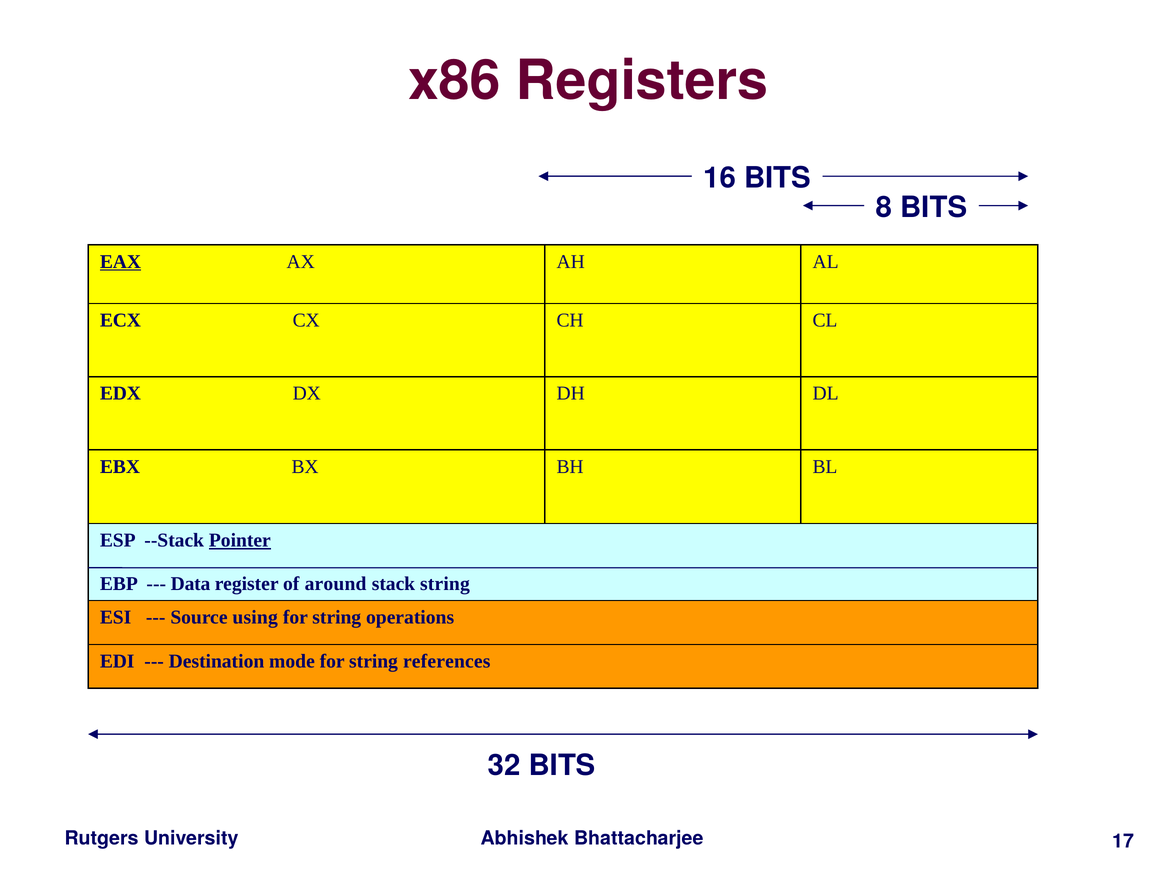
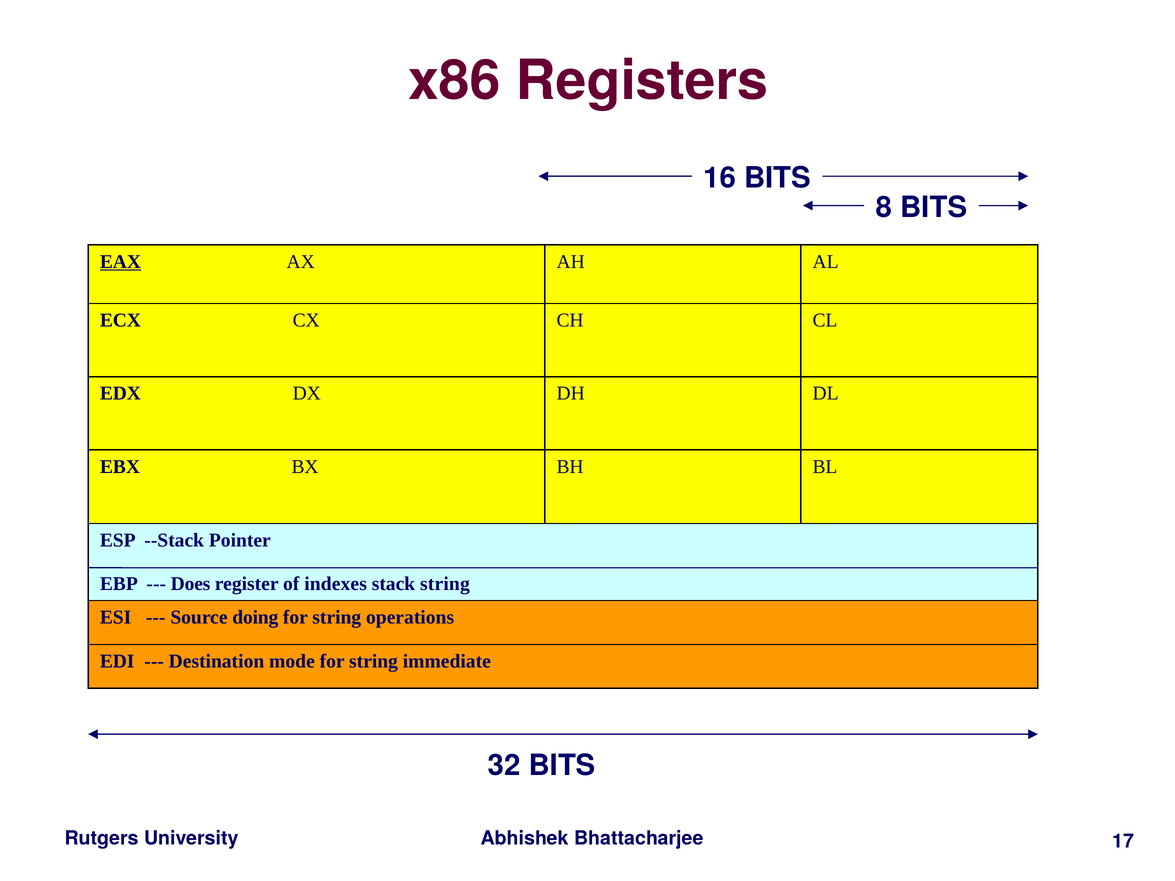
Pointer underline: present -> none
Data: Data -> Does
around: around -> indexes
using: using -> doing
references: references -> immediate
